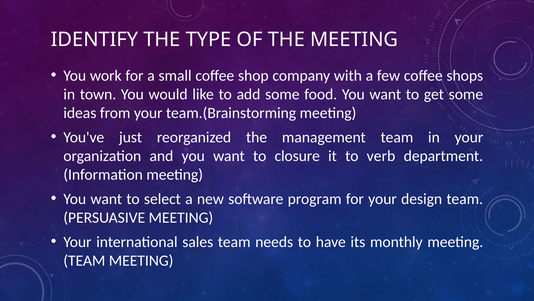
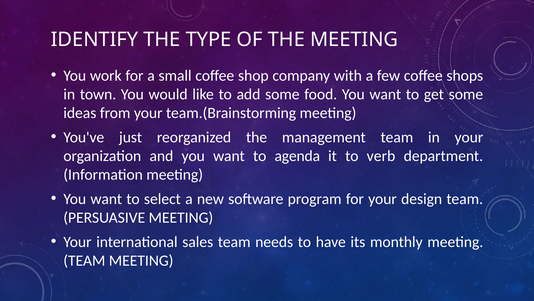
closure: closure -> agenda
